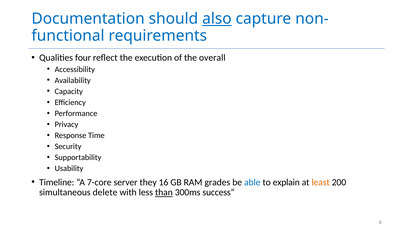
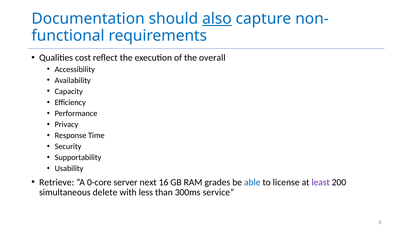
four: four -> cost
Timeline: Timeline -> Retrieve
7-core: 7-core -> 0-core
they: they -> next
explain: explain -> license
least colour: orange -> purple
than underline: present -> none
success: success -> service
